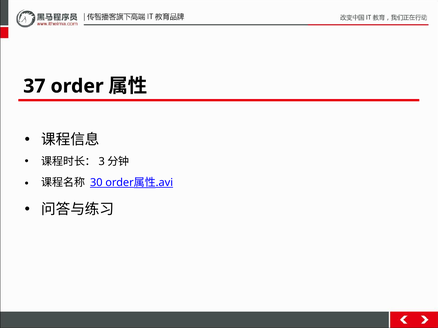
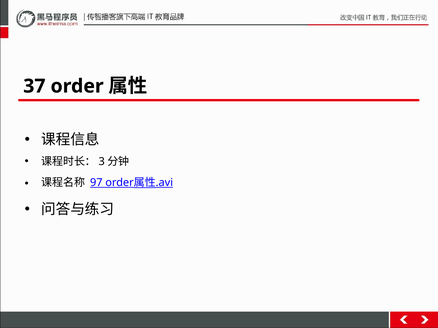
30: 30 -> 97
